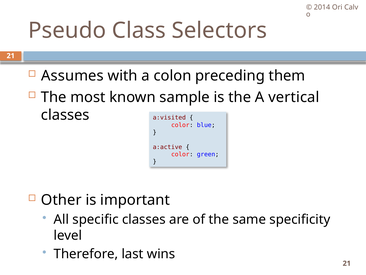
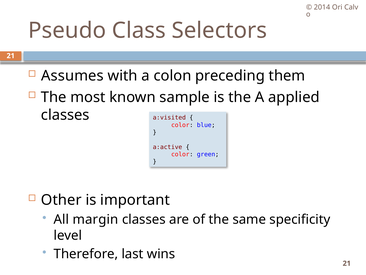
vertical: vertical -> applied
specific: specific -> margin
